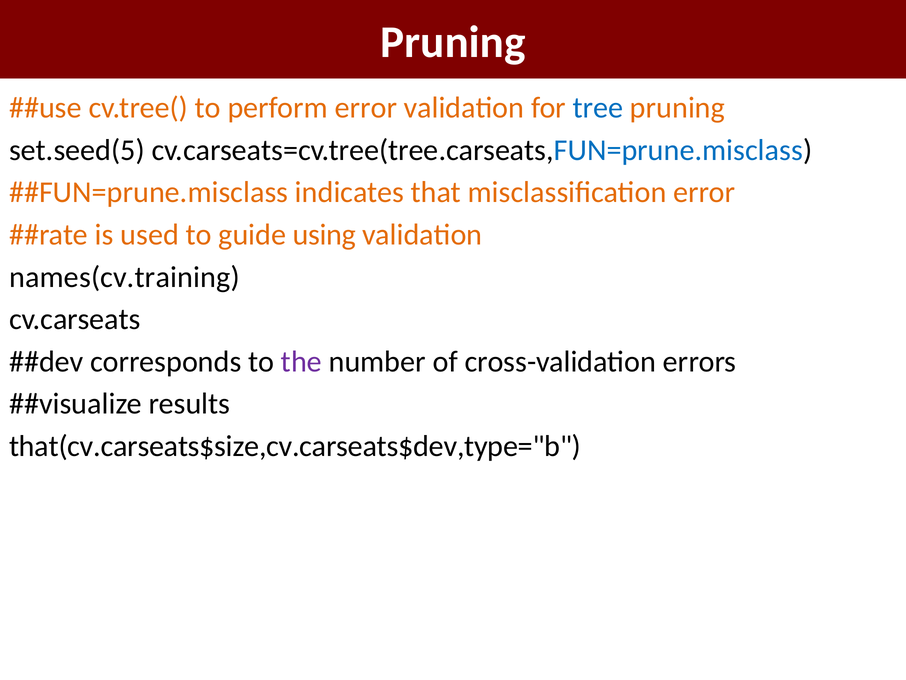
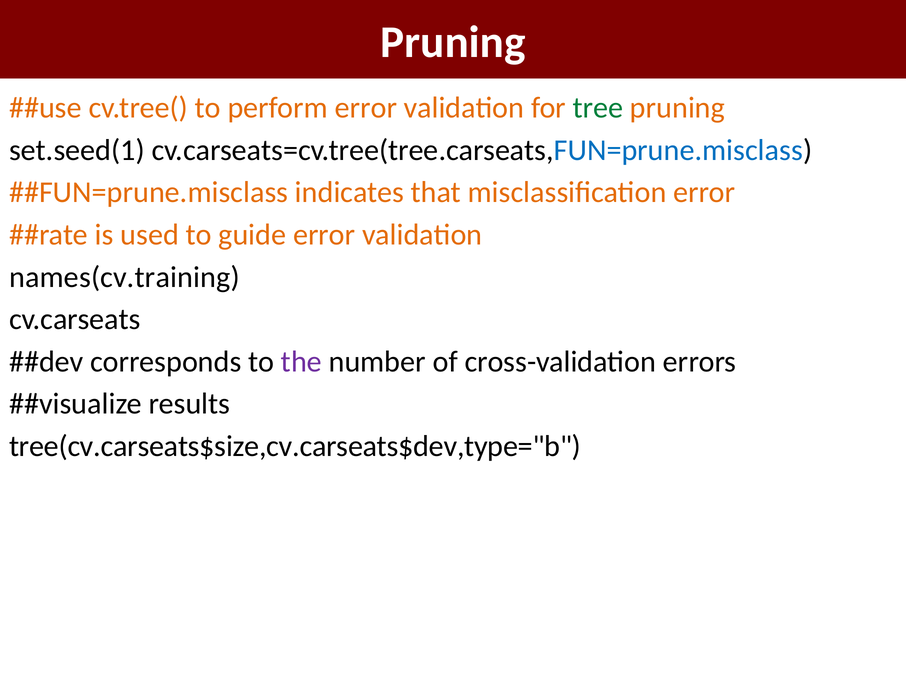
tree colour: blue -> green
set.seed(5: set.seed(5 -> set.seed(1
guide using: using -> error
that(cv.carseats$size,cv.carseats$dev,type="b: that(cv.carseats$size,cv.carseats$dev,type="b -> tree(cv.carseats$size,cv.carseats$dev,type="b
